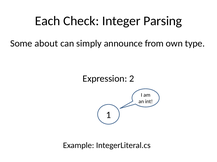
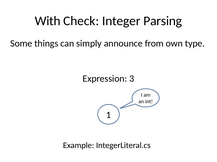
Each: Each -> With
about: about -> things
2: 2 -> 3
